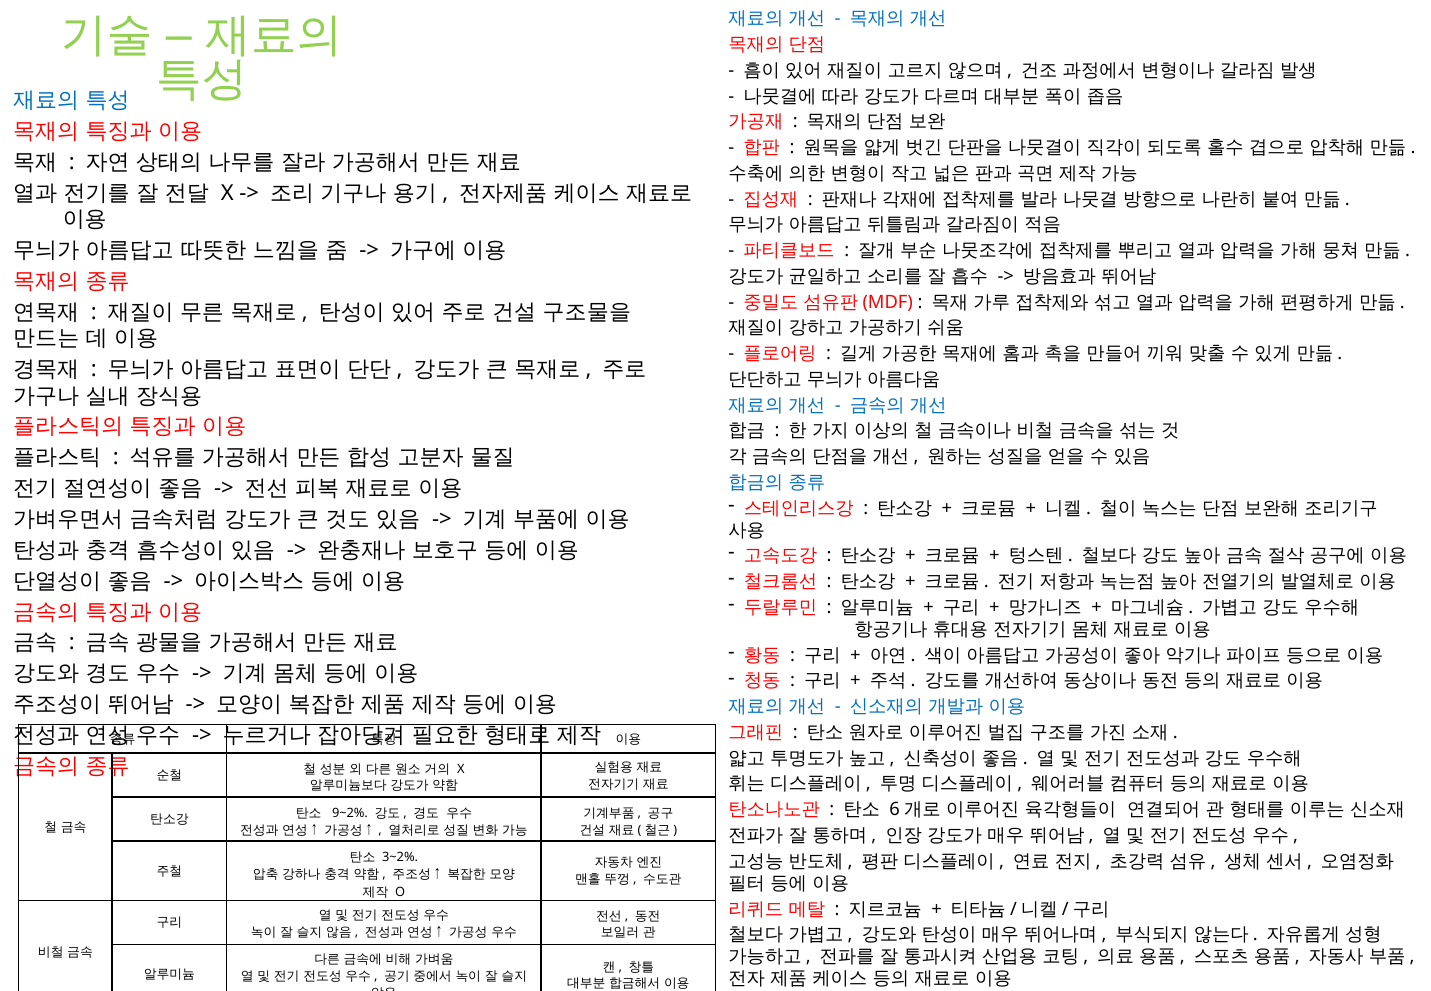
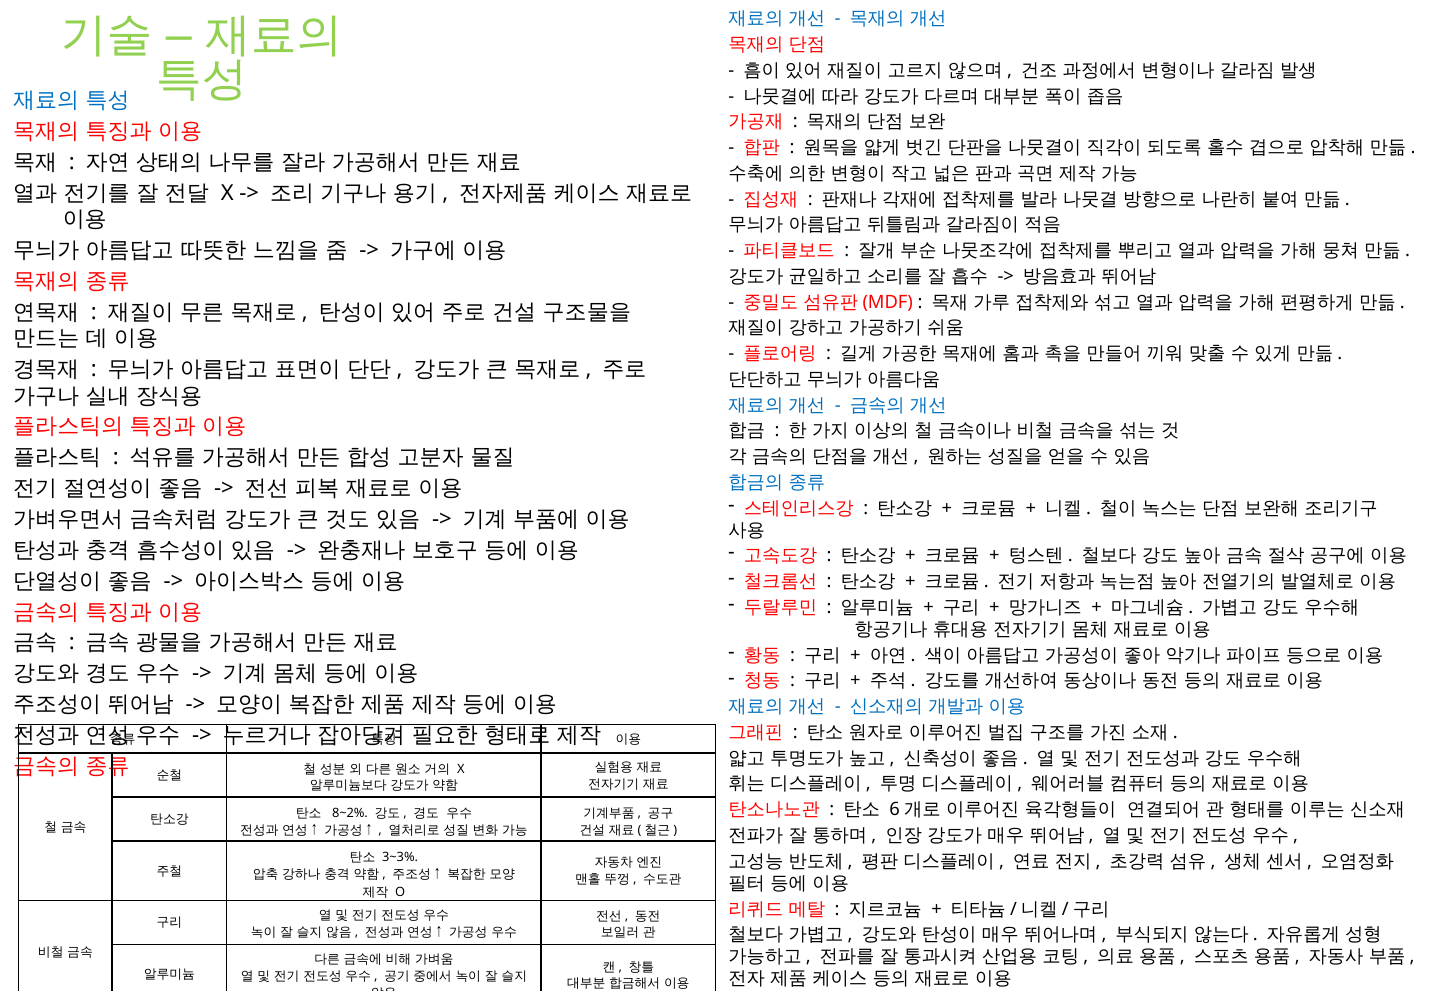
9~2%: 9~2% -> 8~2%
3~2%: 3~2% -> 3~3%
